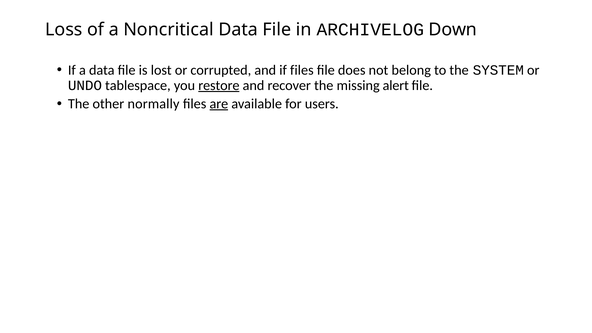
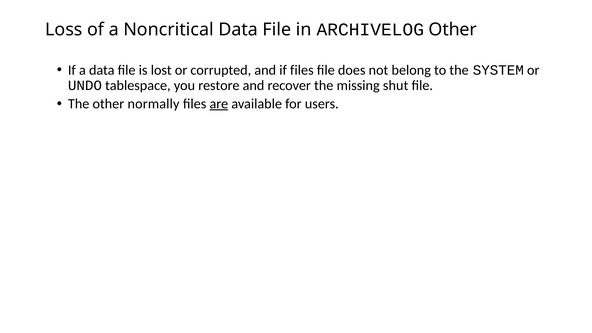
ARCHIVELOG Down: Down -> Other
restore underline: present -> none
alert: alert -> shut
